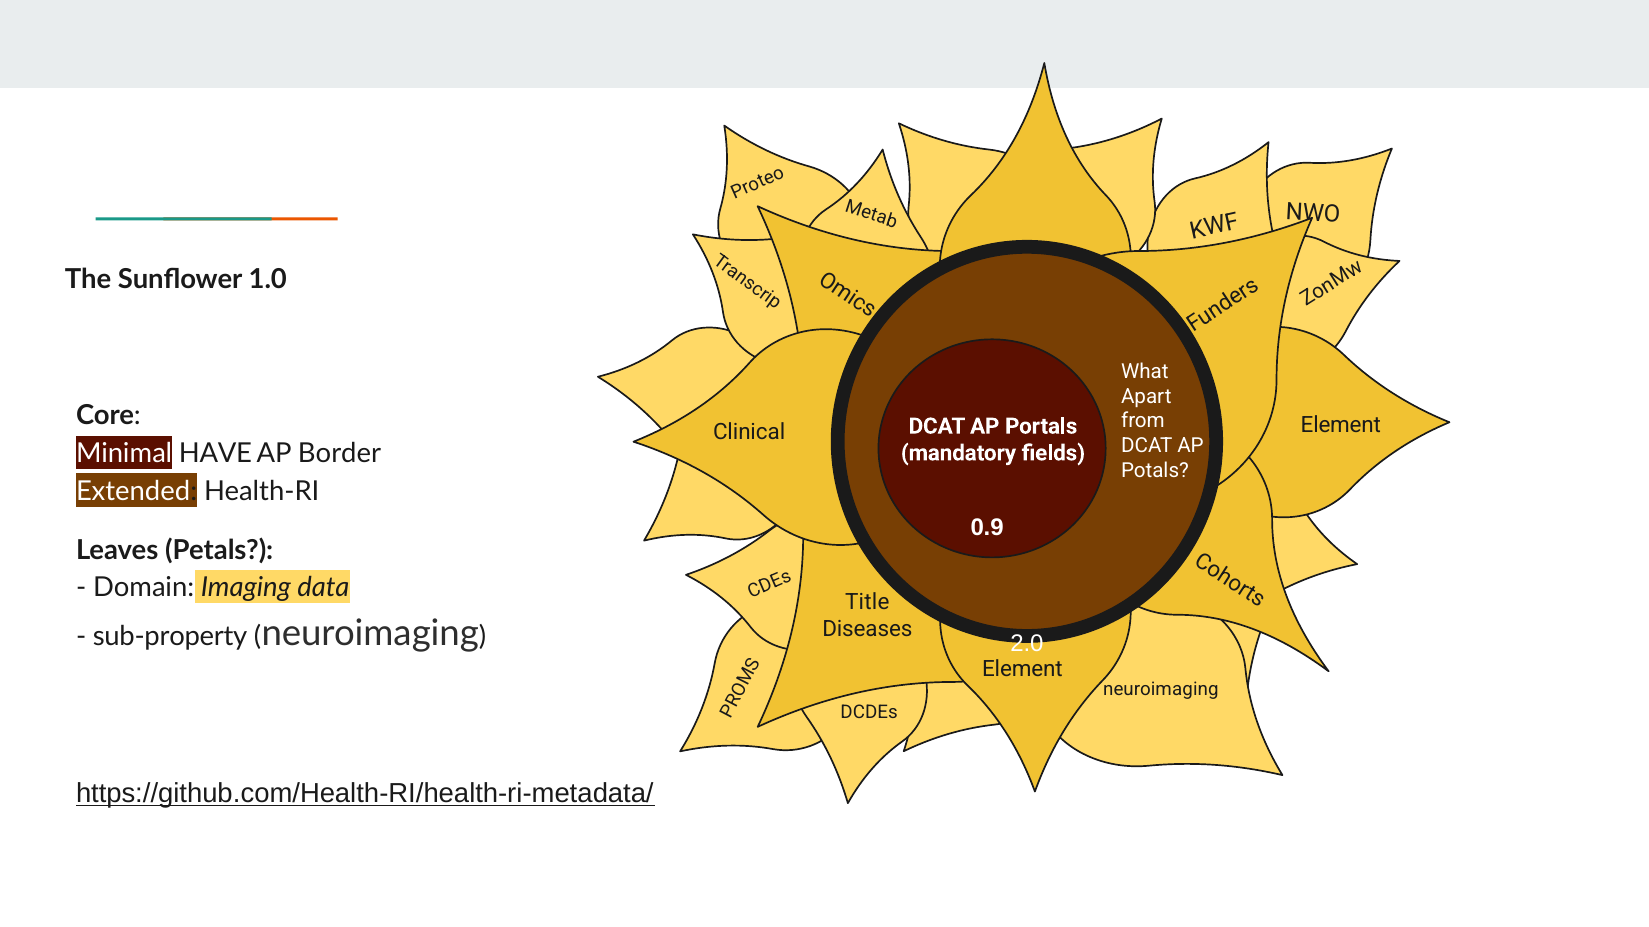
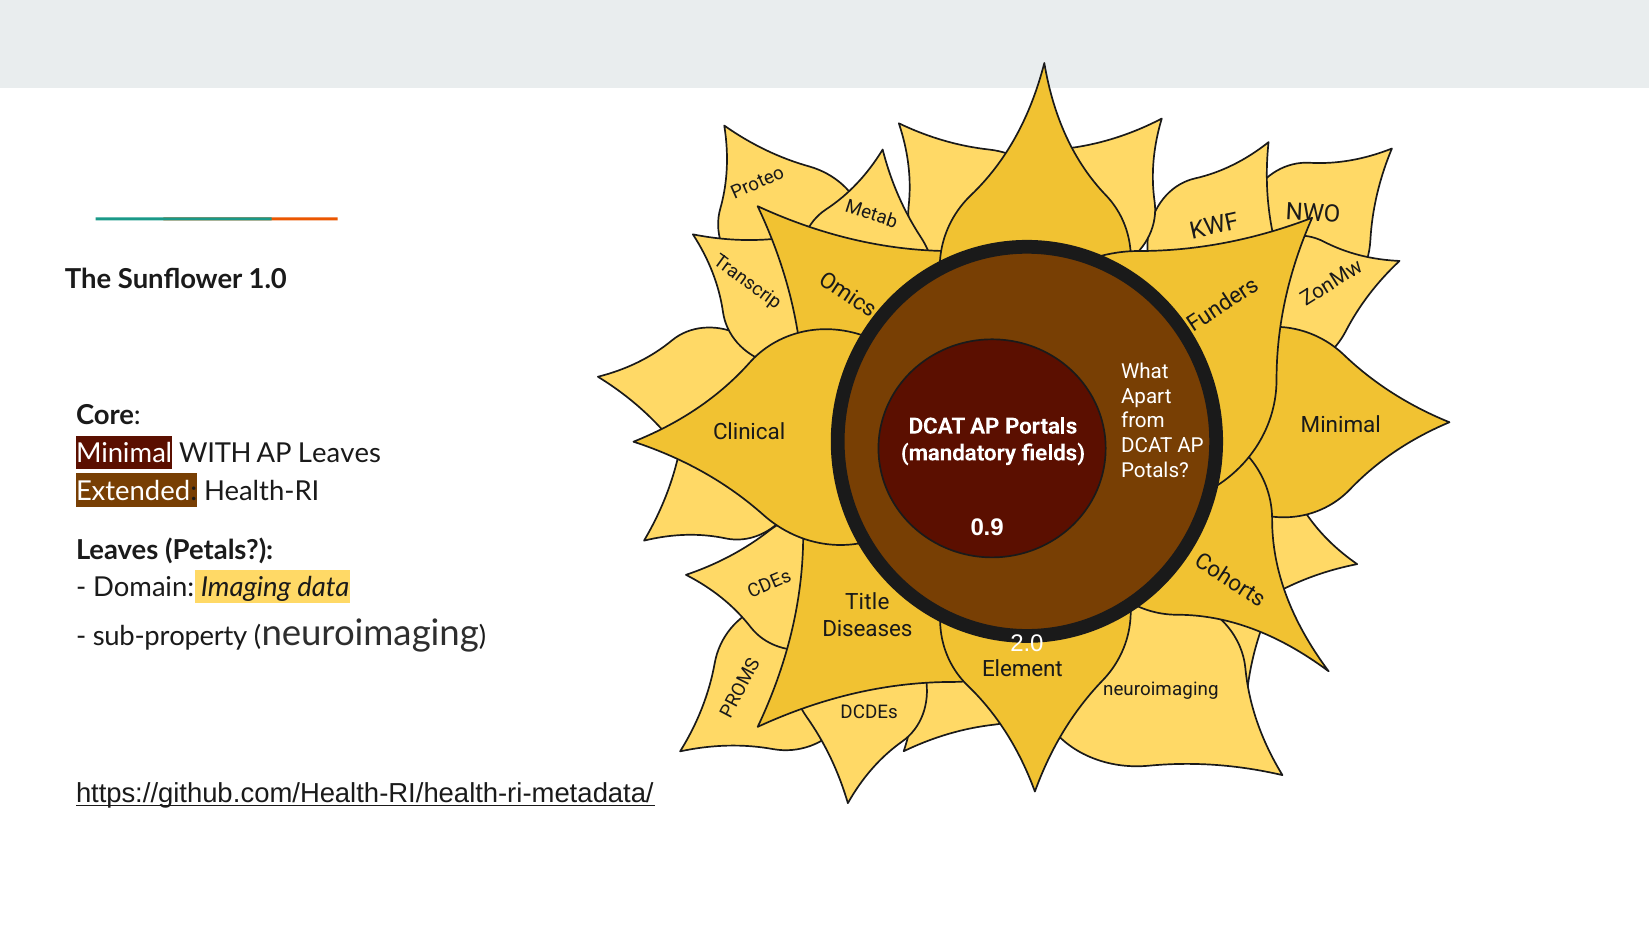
Clinical Element: Element -> Minimal
HAVE: HAVE -> WITH
AP Border: Border -> Leaves
